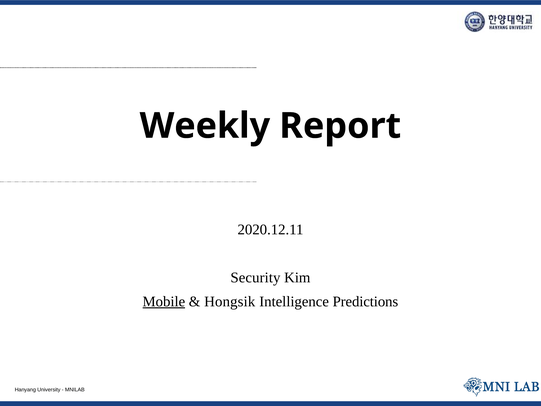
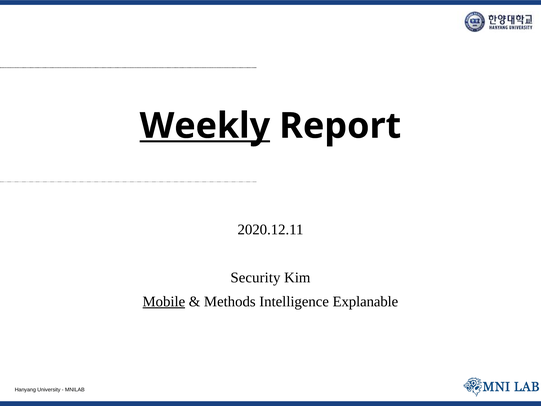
Weekly underline: none -> present
Hongsik: Hongsik -> Methods
Predictions: Predictions -> Explanable
